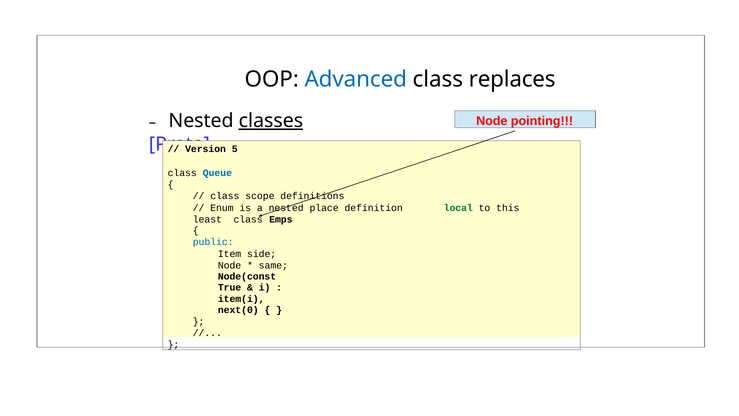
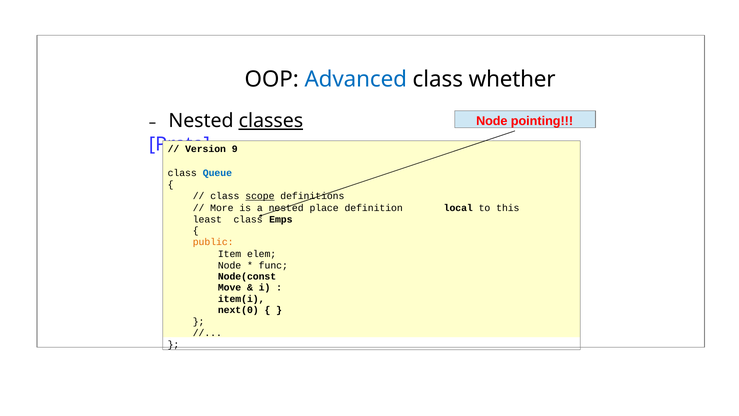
replaces: replaces -> whether
5: 5 -> 9
scope underline: none -> present
Enum: Enum -> More
local colour: green -> black
public colour: blue -> orange
side: side -> elem
same: same -> func
True: True -> Move
